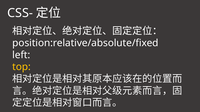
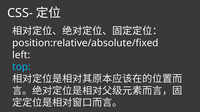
top colour: yellow -> light blue
